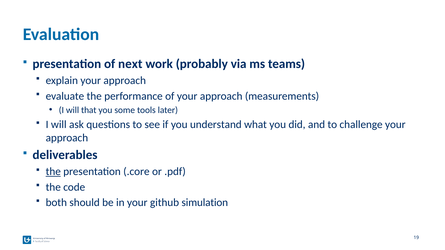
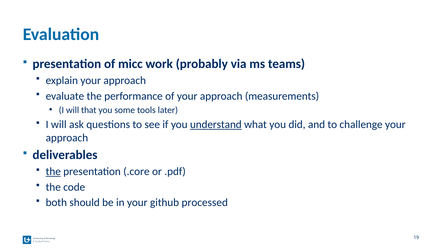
next: next -> micc
understand underline: none -> present
simulation: simulation -> processed
